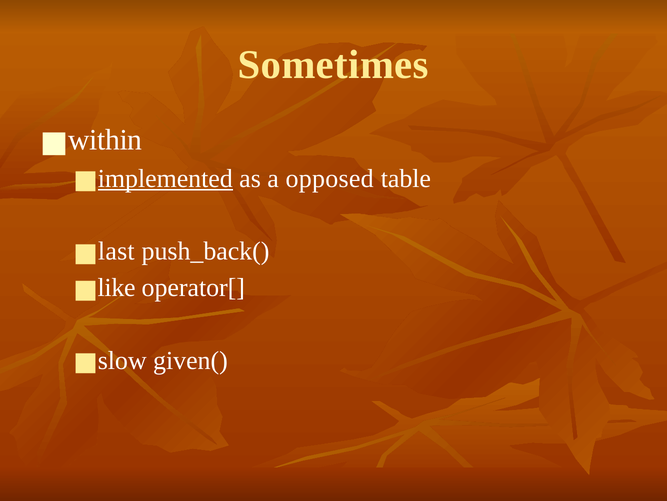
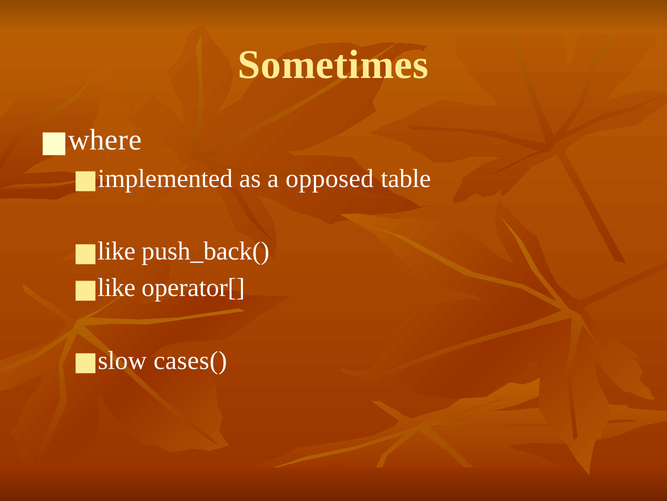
within: within -> where
implemented underline: present -> none
last at (116, 251): last -> like
given(: given( -> cases(
